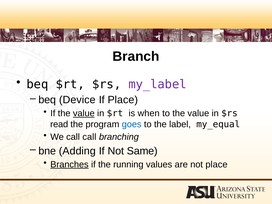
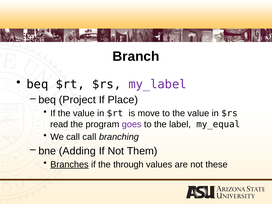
Device: Device -> Project
value at (84, 113) underline: present -> none
when: when -> move
goes colour: blue -> purple
Same: Same -> Them
running: running -> through
not place: place -> these
